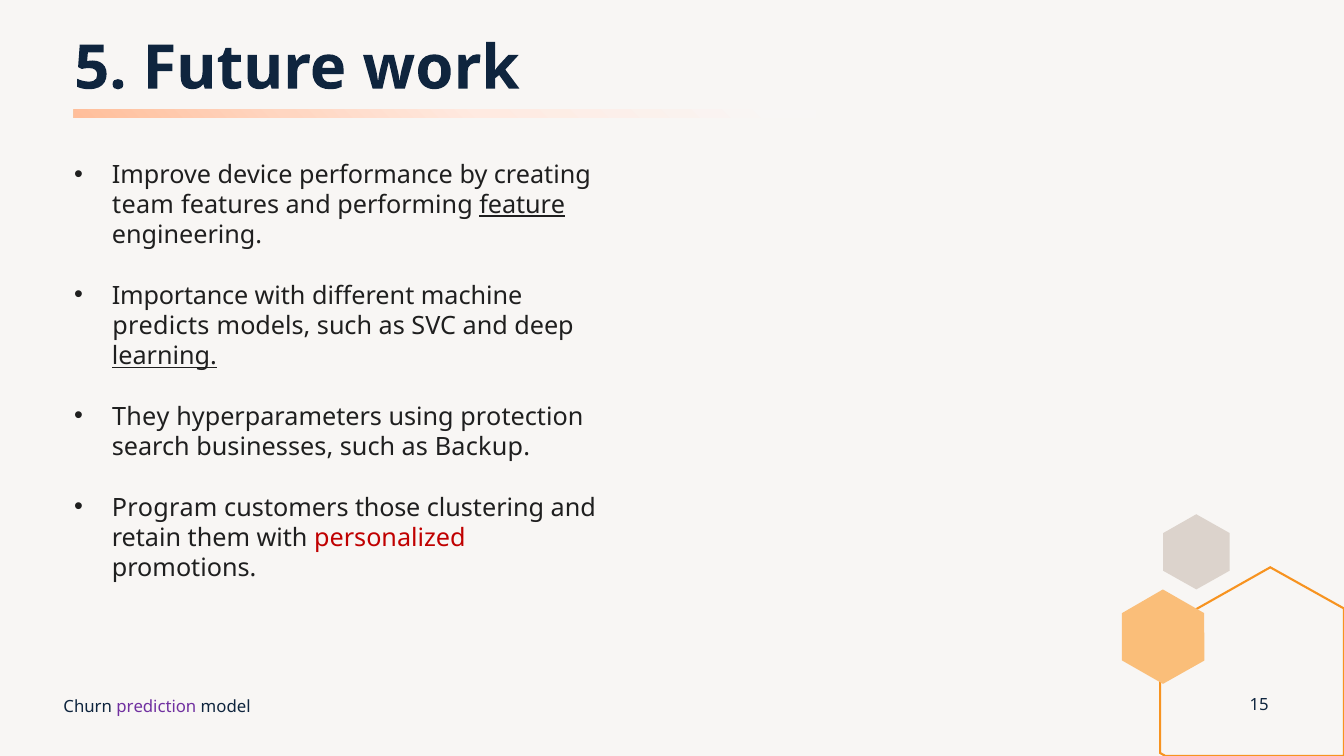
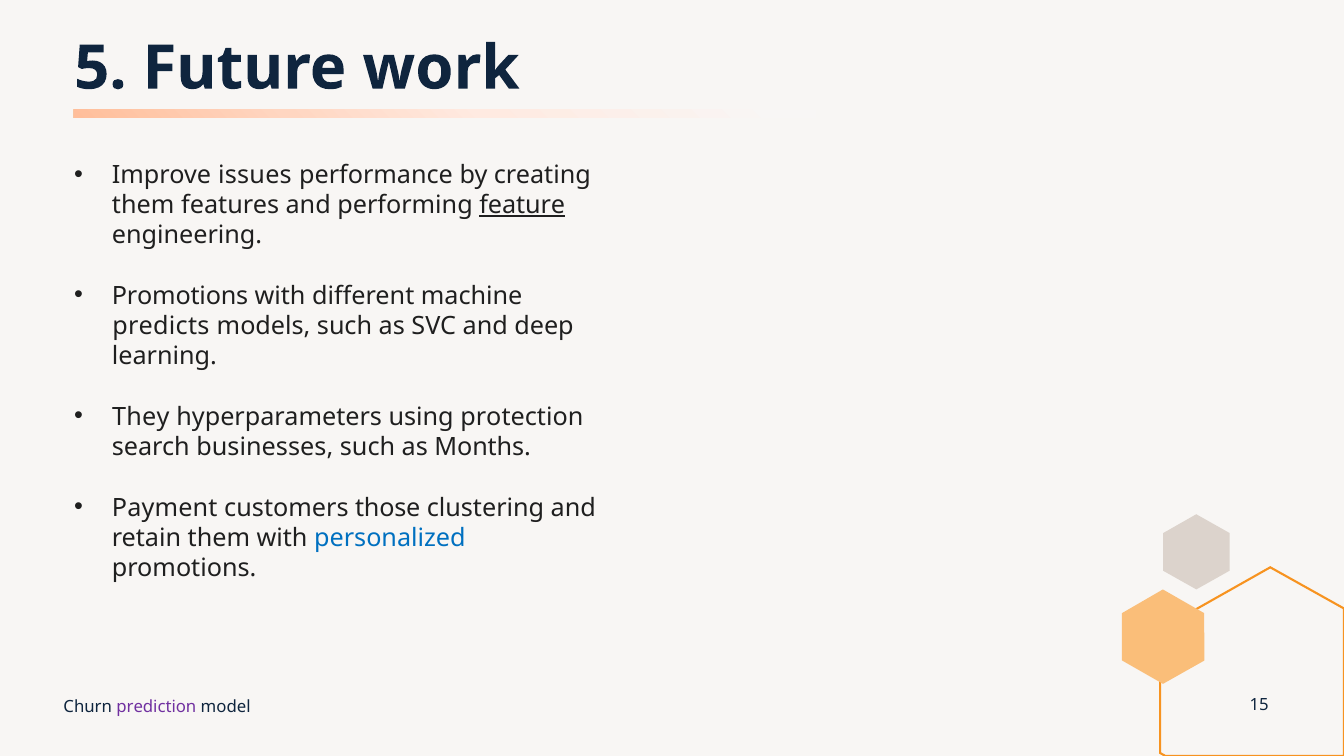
device: device -> issues
team at (143, 205): team -> them
Importance at (180, 296): Importance -> Promotions
learning underline: present -> none
Backup: Backup -> Months
Program: Program -> Payment
personalized colour: red -> blue
